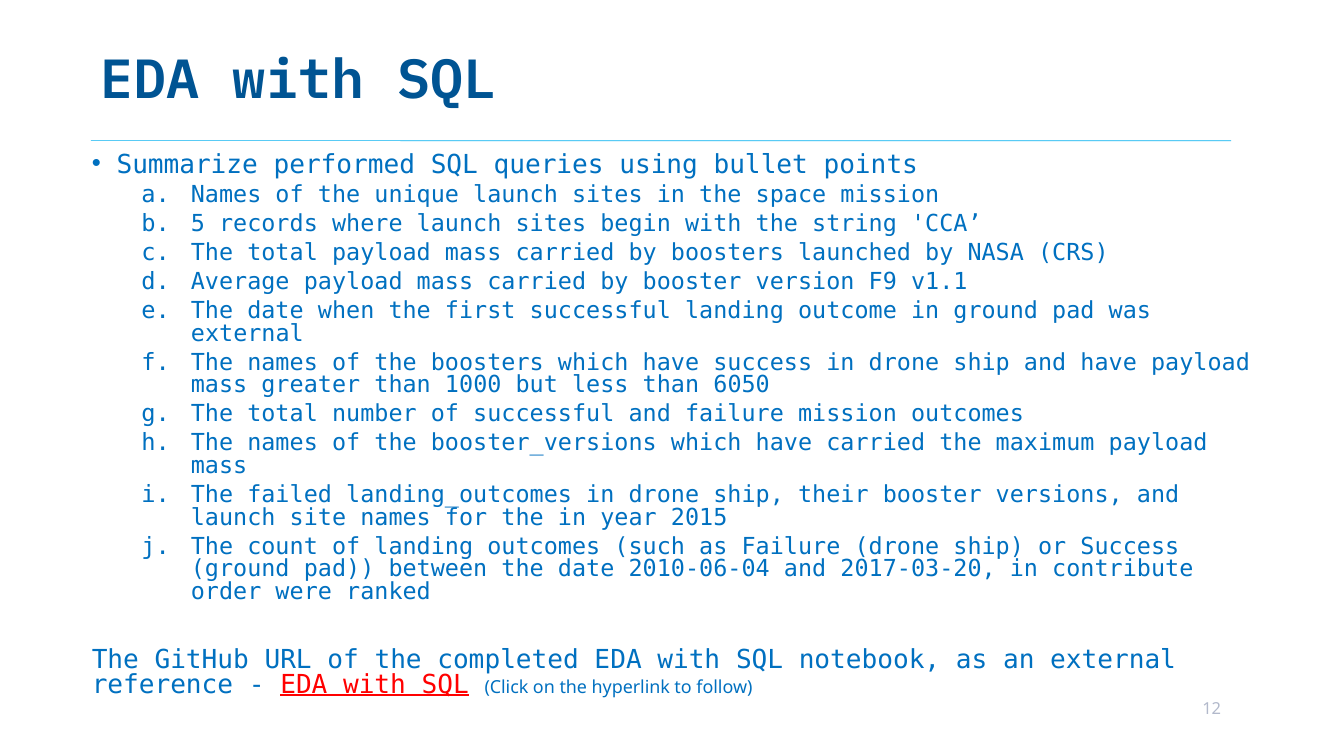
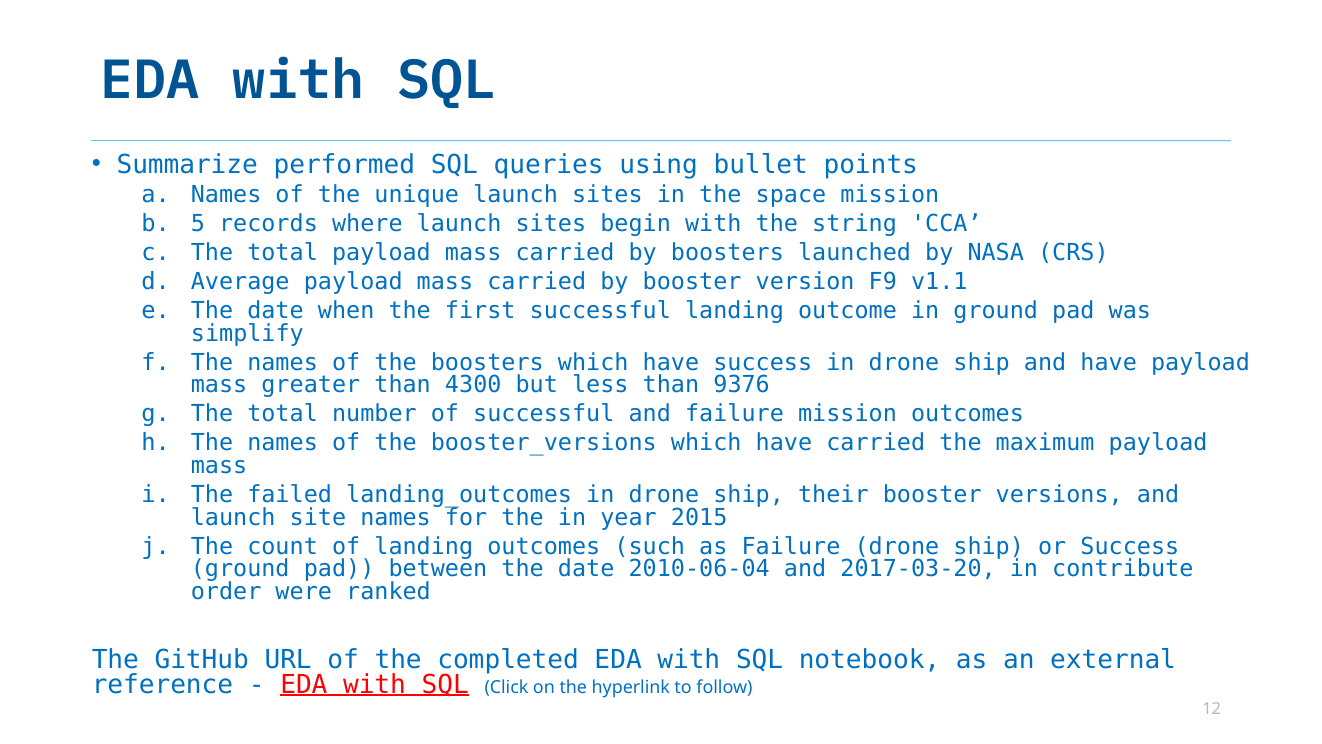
external at (247, 333): external -> simplify
1000: 1000 -> 4300
6050: 6050 -> 9376
